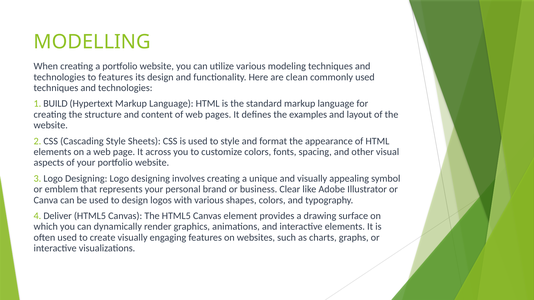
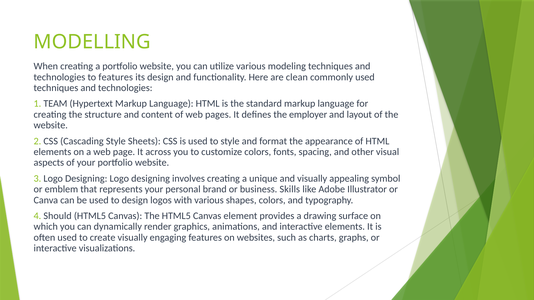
BUILD: BUILD -> TEAM
examples: examples -> employer
Clear: Clear -> Skills
Deliver: Deliver -> Should
